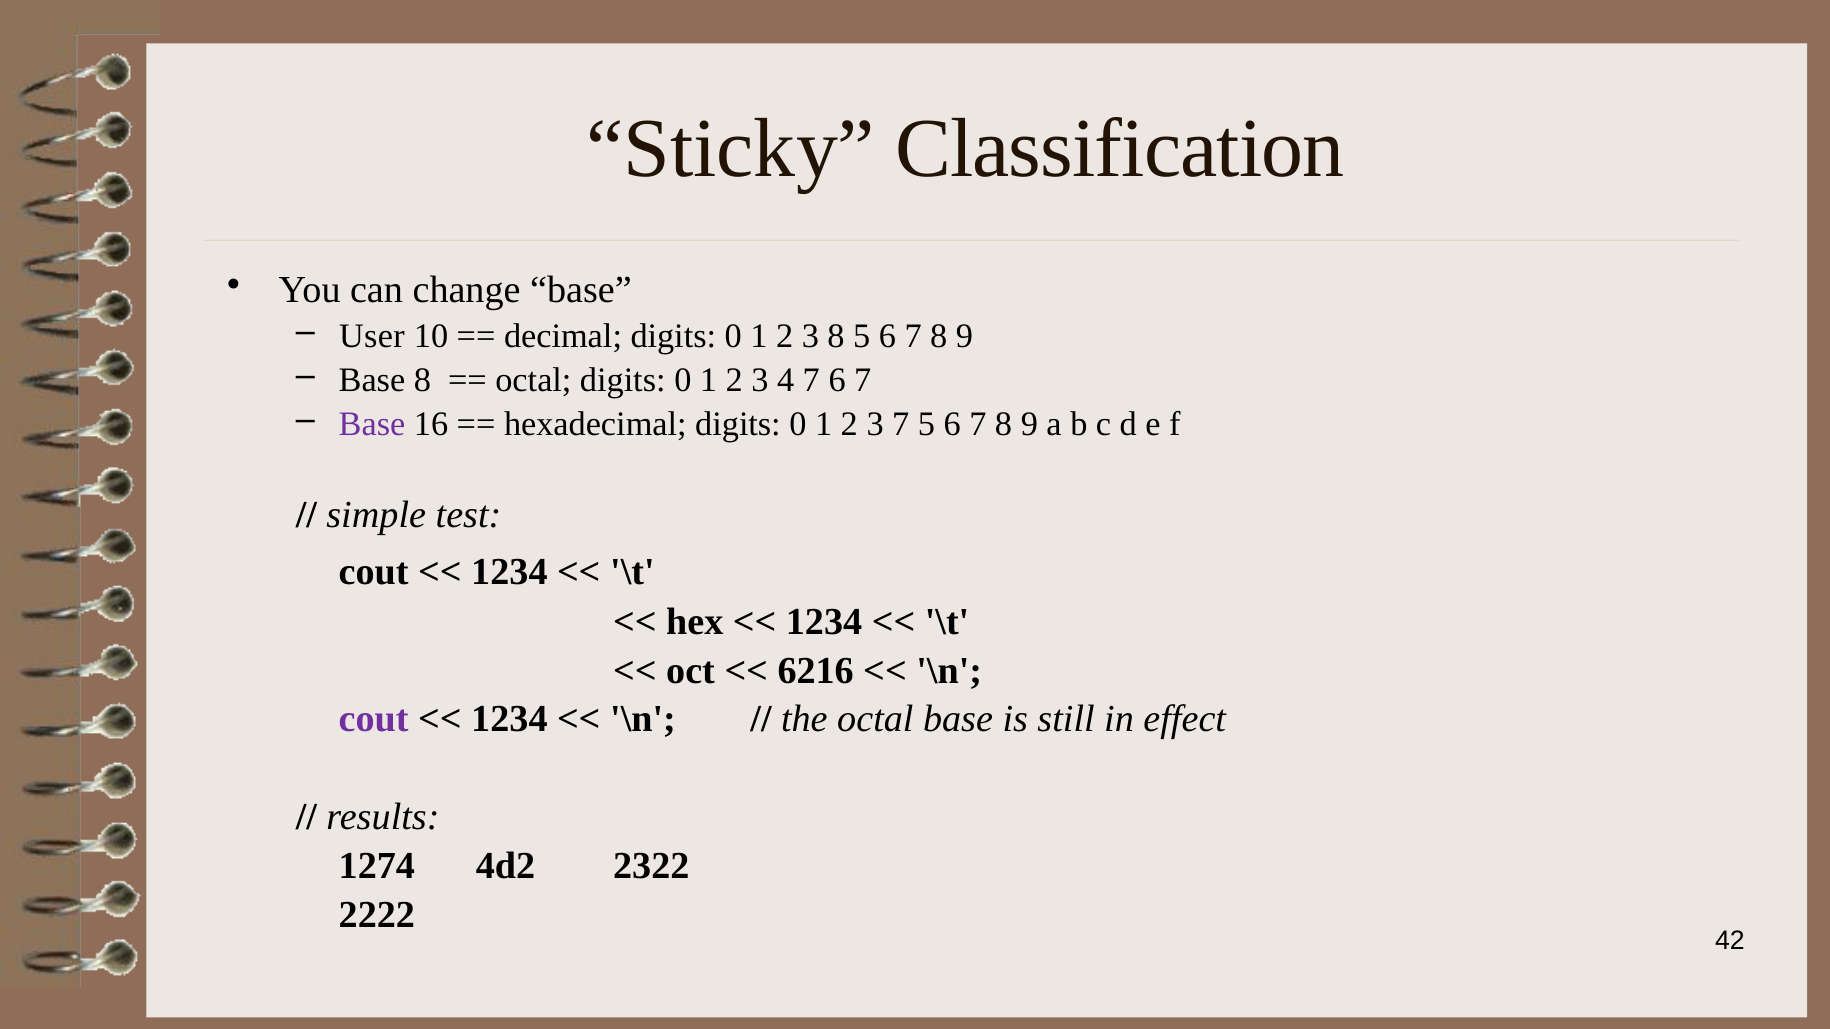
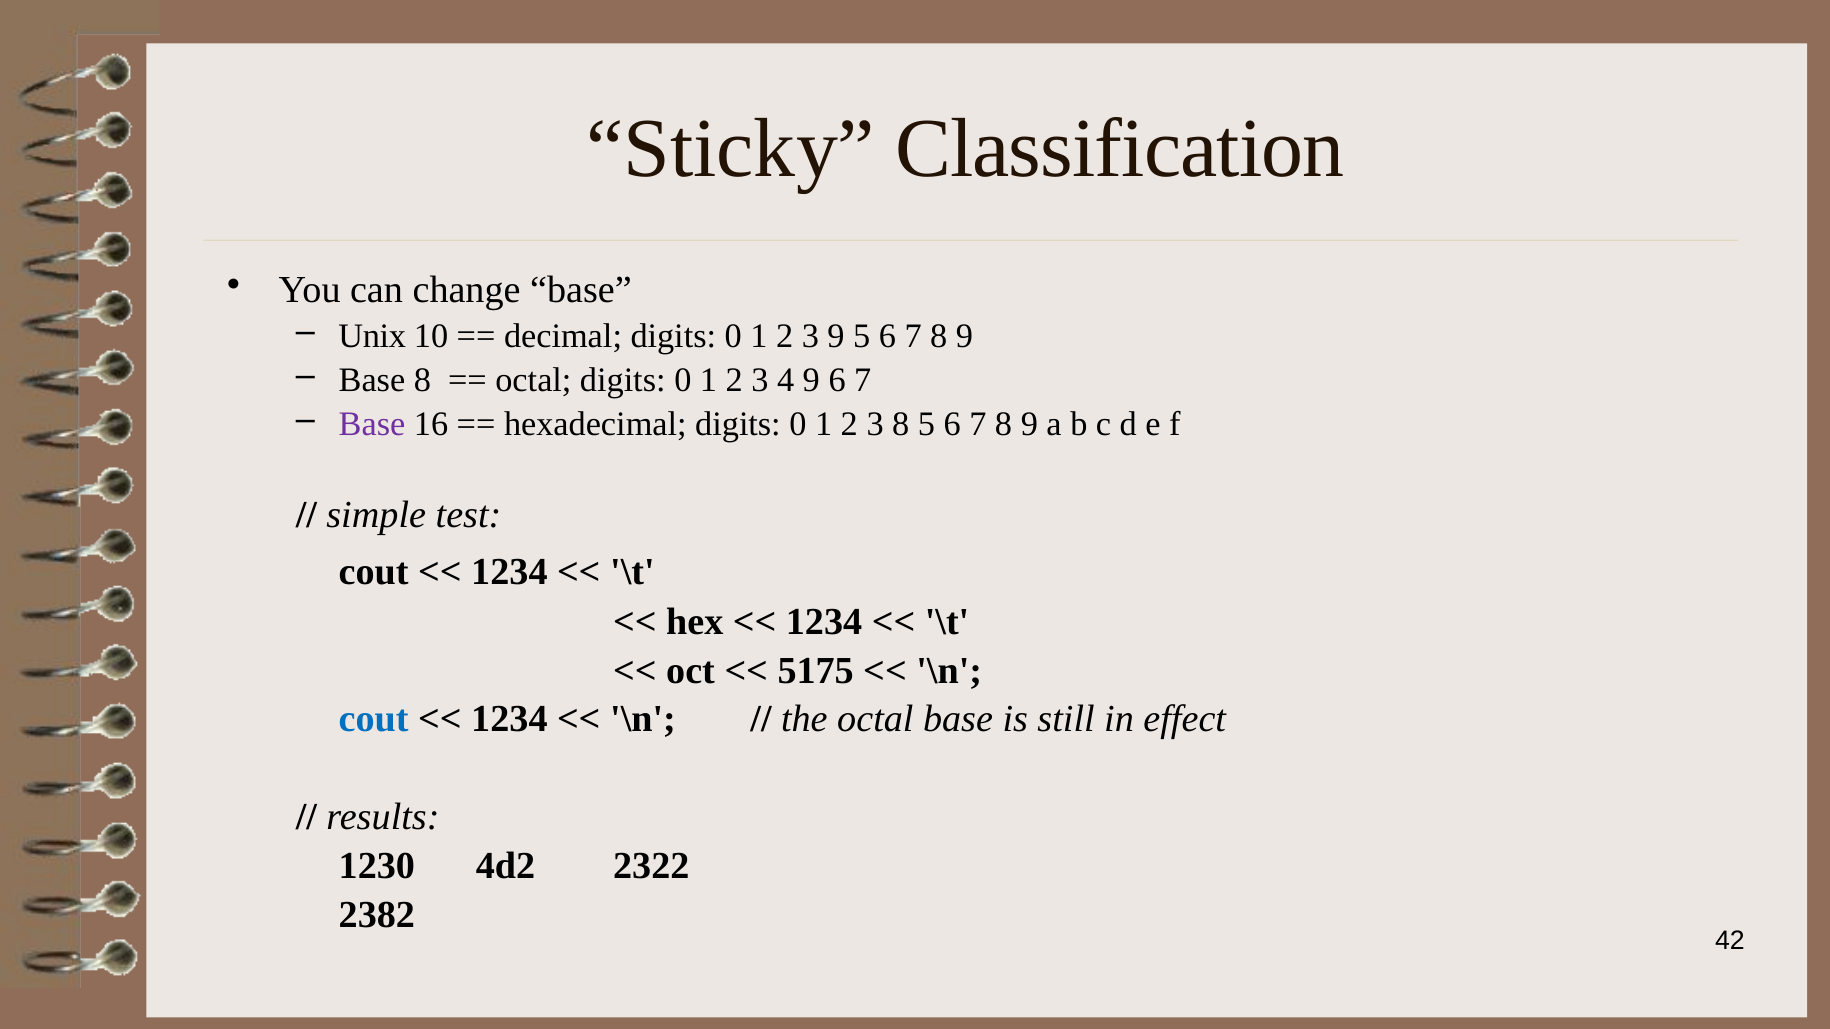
User: User -> Unix
3 8: 8 -> 9
4 7: 7 -> 9
3 7: 7 -> 8
6216: 6216 -> 5175
cout at (374, 720) colour: purple -> blue
1274: 1274 -> 1230
2222: 2222 -> 2382
